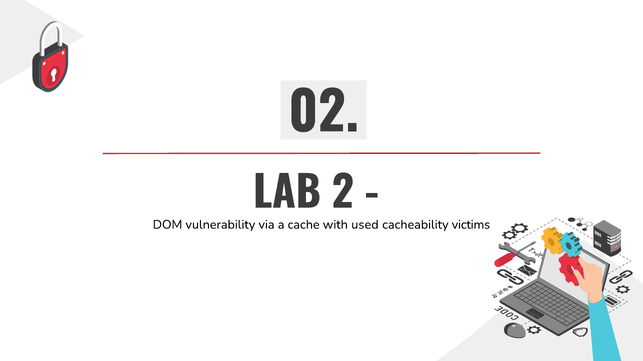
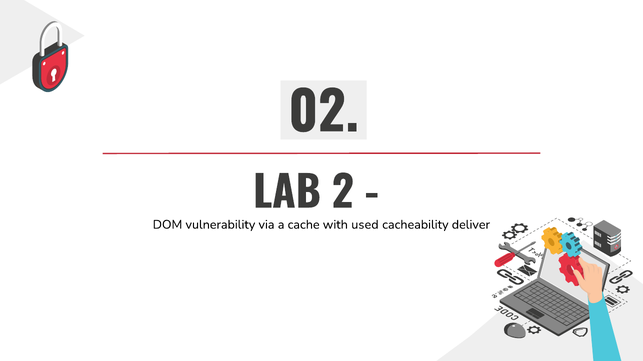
victims: victims -> deliver
